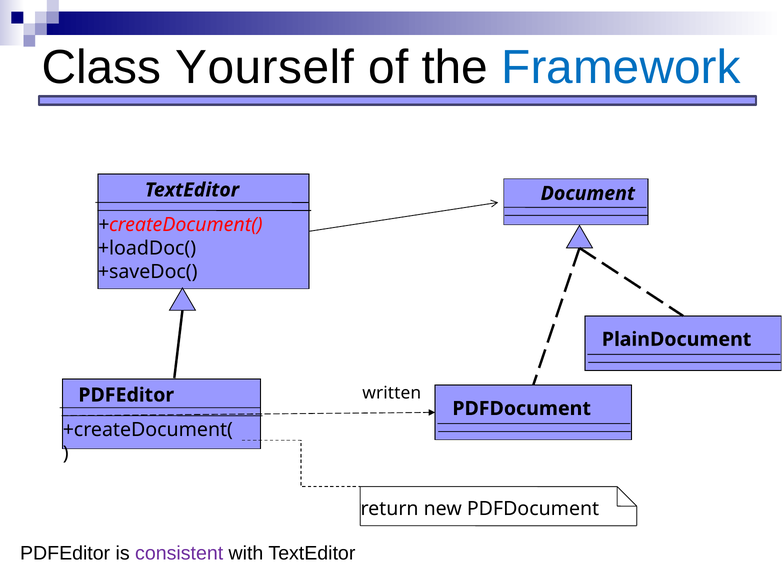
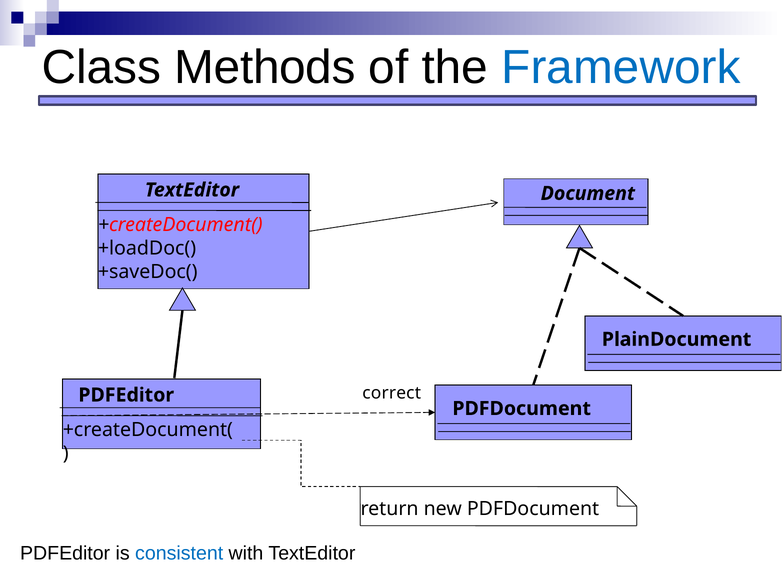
Yourself: Yourself -> Methods
written: written -> correct
consistent colour: purple -> blue
